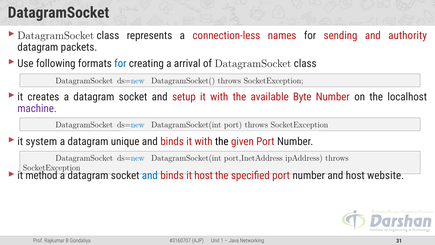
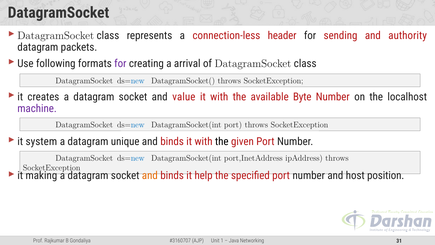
names: names -> header
for at (120, 63) colour: blue -> purple
setup: setup -> value
method: method -> making
and at (150, 175) colour: blue -> orange
it host: host -> help
website: website -> position
